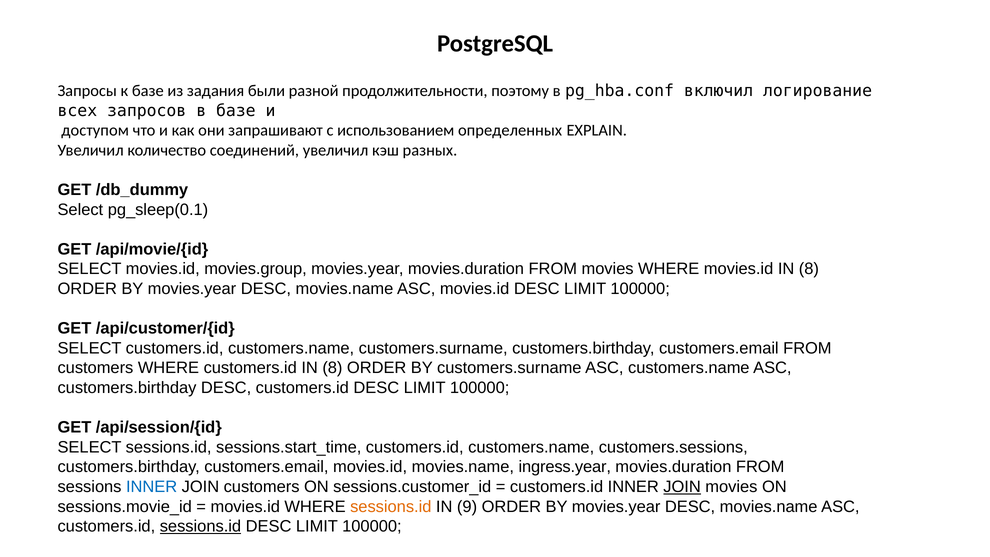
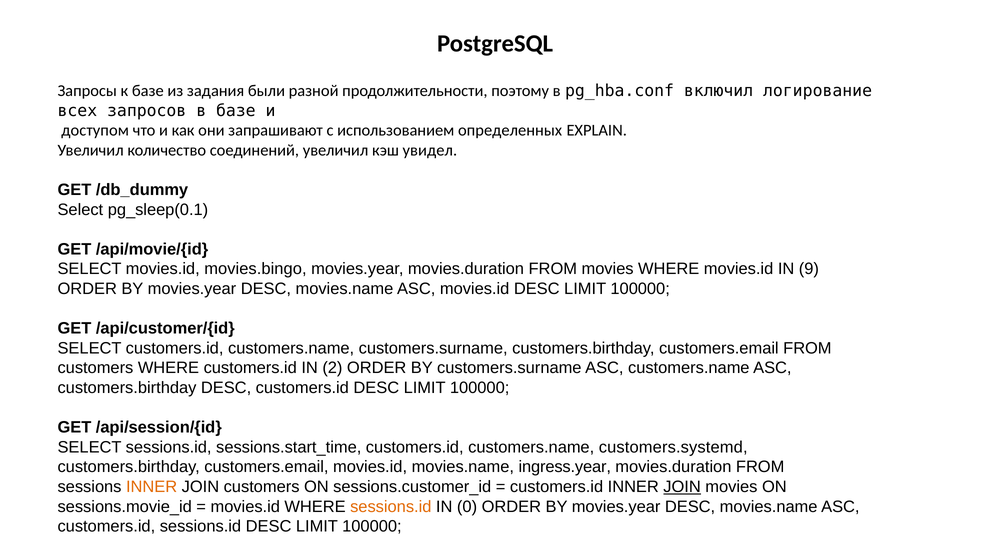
разных: разных -> увидел
movies.group: movies.group -> movies.bingo
movies.id IN 8: 8 -> 9
customers.id IN 8: 8 -> 2
customers.sessions: customers.sessions -> customers.systemd
INNER at (152, 487) colour: blue -> orange
9: 9 -> 0
sessions.id at (200, 526) underline: present -> none
